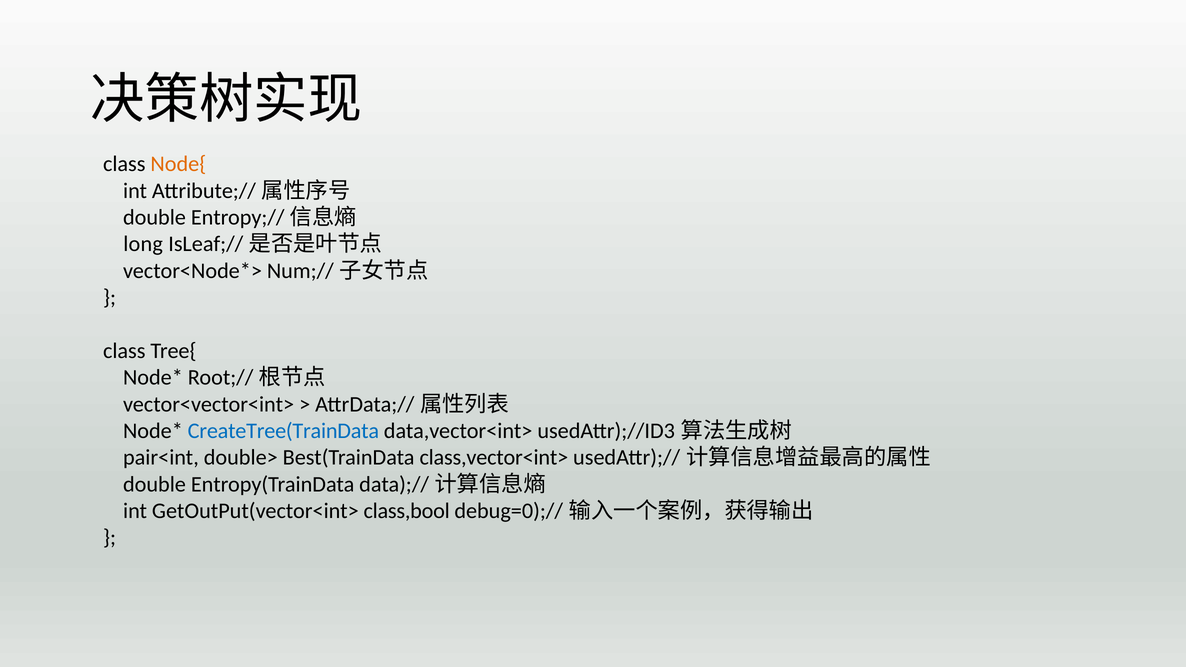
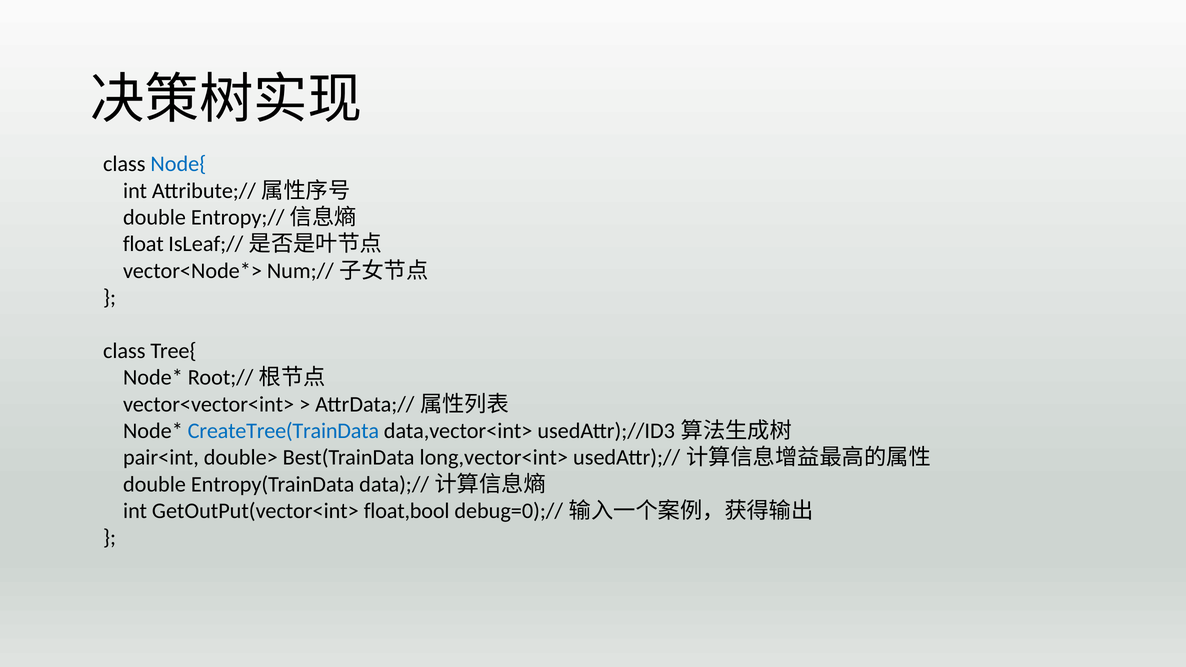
Node{ colour: orange -> blue
long: long -> float
class,vector<int>: class,vector<int> -> long,vector<int>
class,bool: class,bool -> float,bool
